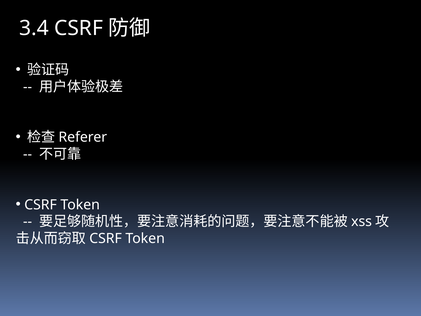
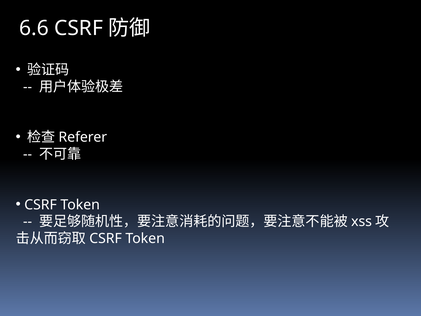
3.4: 3.4 -> 6.6
